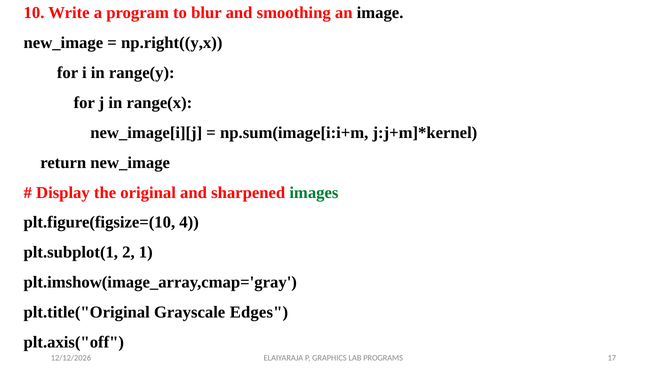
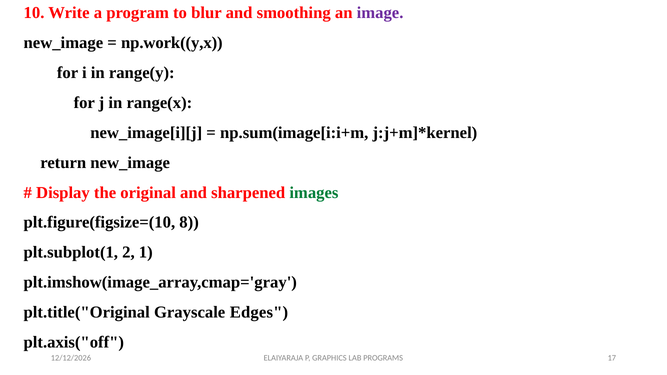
image colour: black -> purple
np.right((y,x: np.right((y,x -> np.work((y,x
4: 4 -> 8
